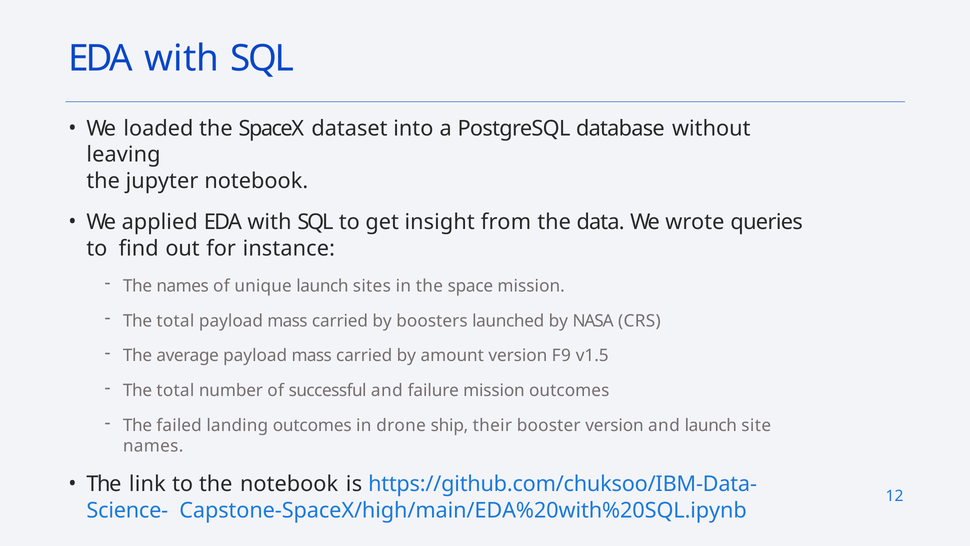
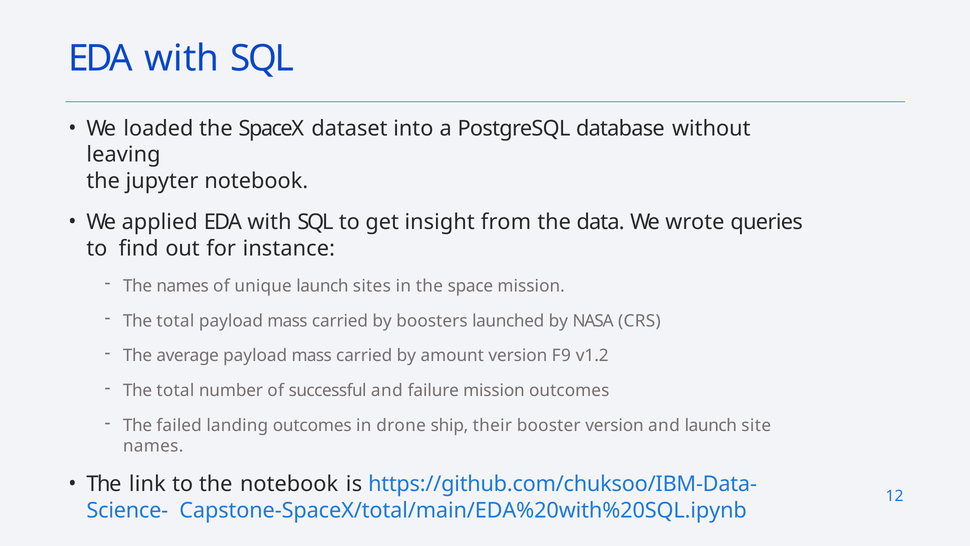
v1.5: v1.5 -> v1.2
Capstone-SpaceX/high/main/EDA%20with%20SQL.ipynb: Capstone-SpaceX/high/main/EDA%20with%20SQL.ipynb -> Capstone-SpaceX/total/main/EDA%20with%20SQL.ipynb
